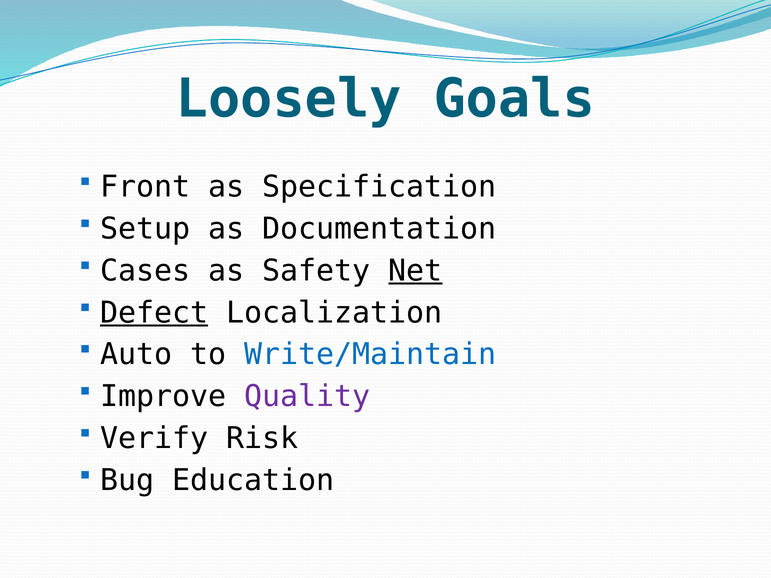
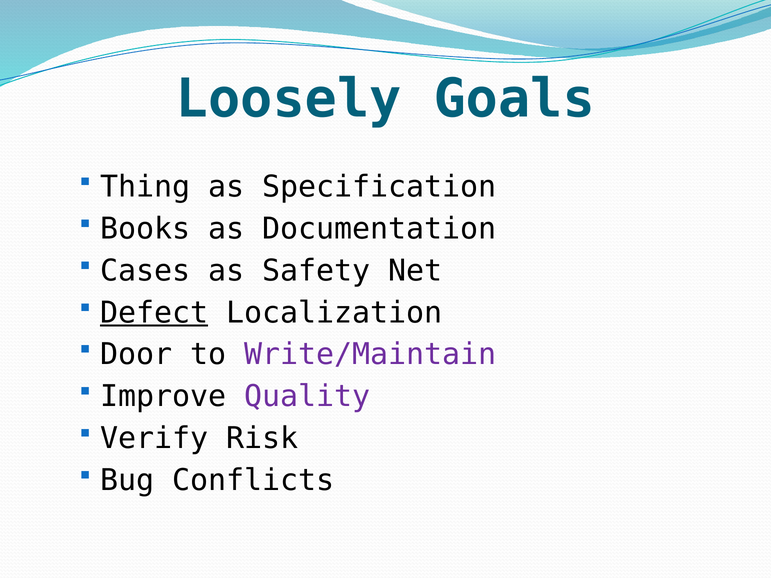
Front: Front -> Thing
Setup: Setup -> Books
Net underline: present -> none
Auto: Auto -> Door
Write/Maintain colour: blue -> purple
Education: Education -> Conflicts
